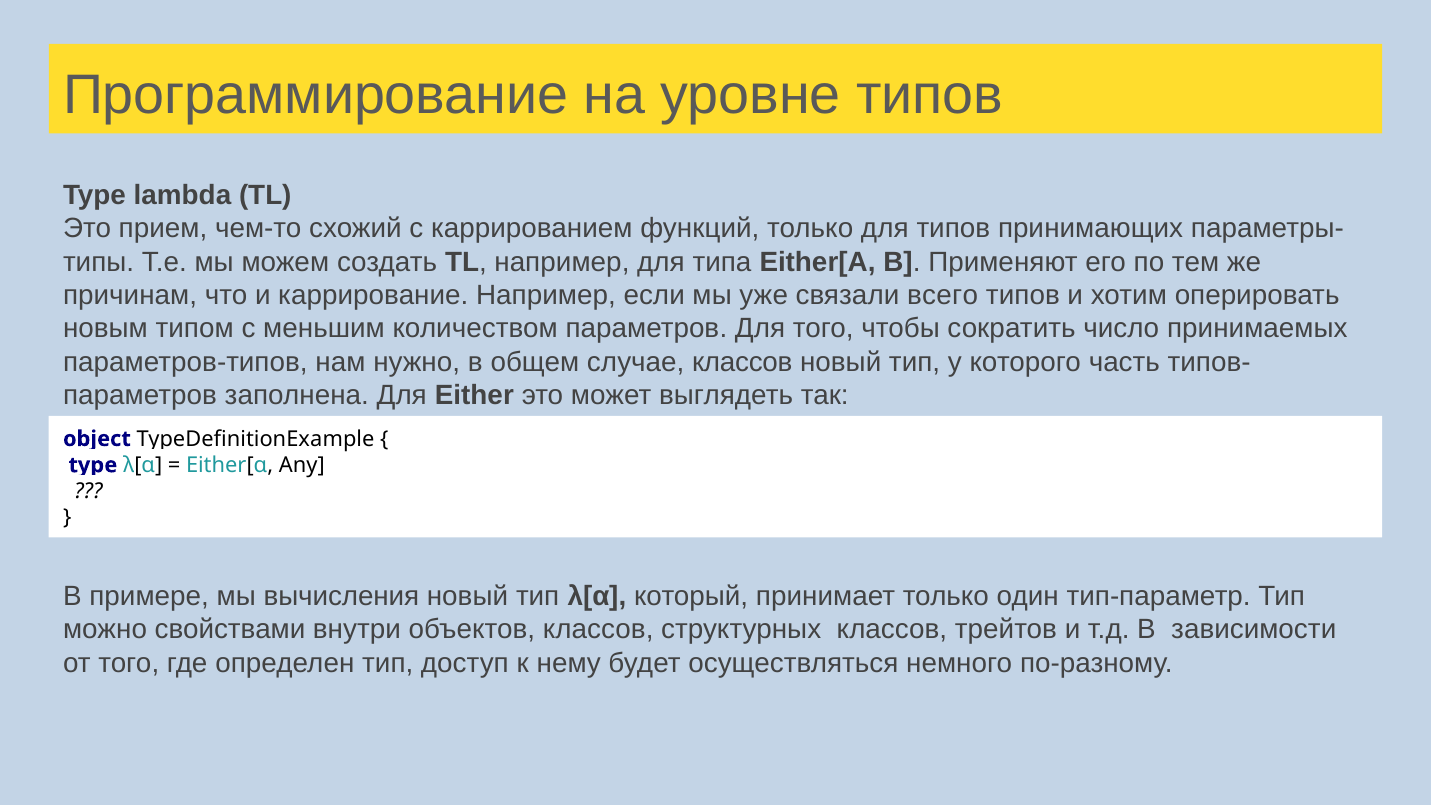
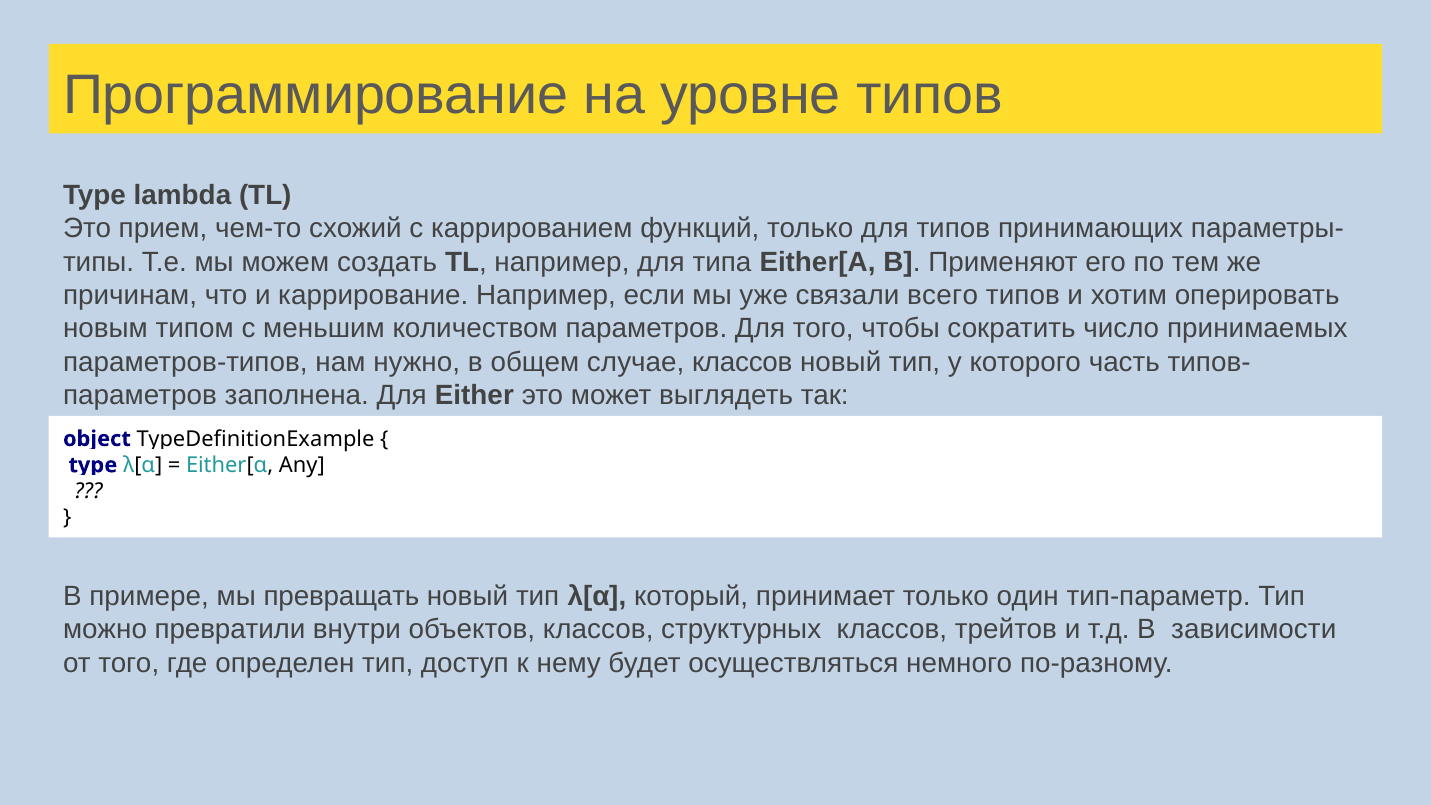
вычисления: вычисления -> превращать
свойствами: свойствами -> превратили
